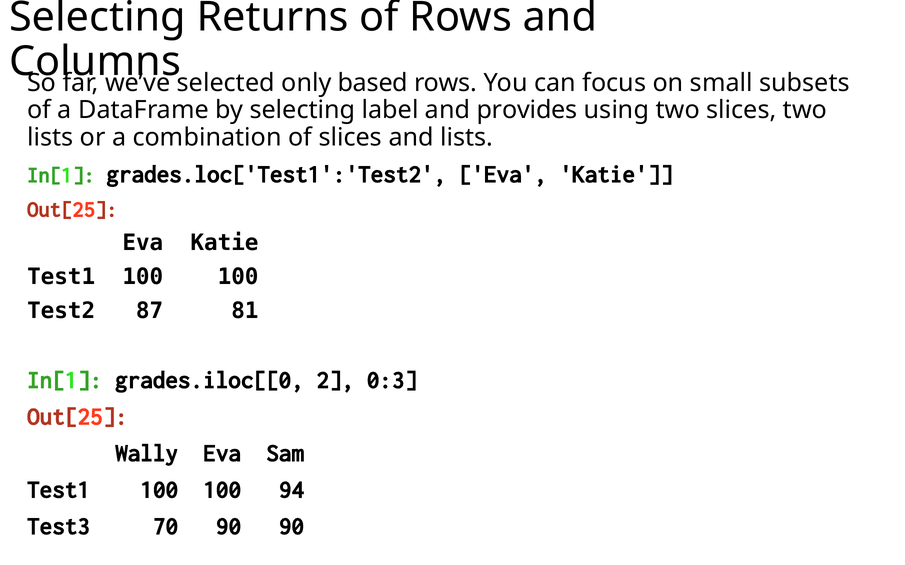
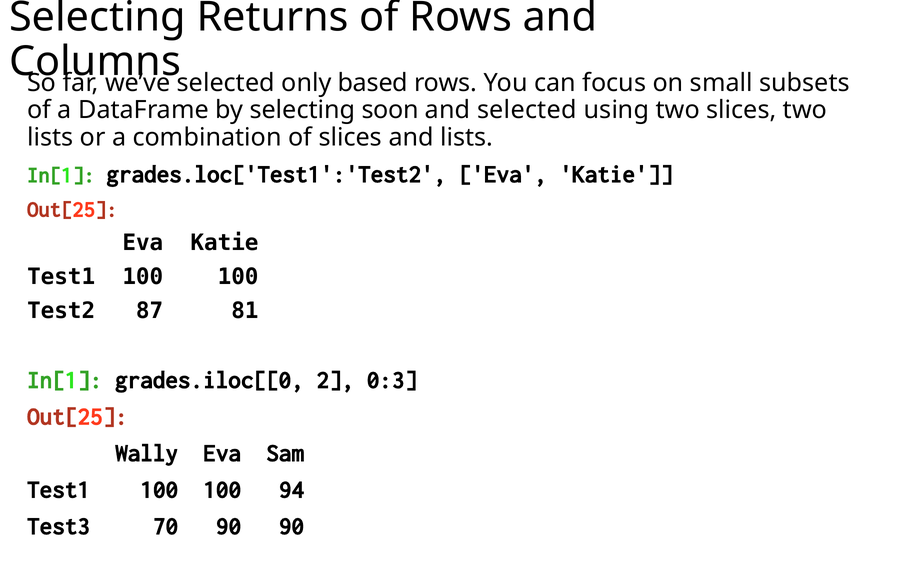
label: label -> soon
and provides: provides -> selected
